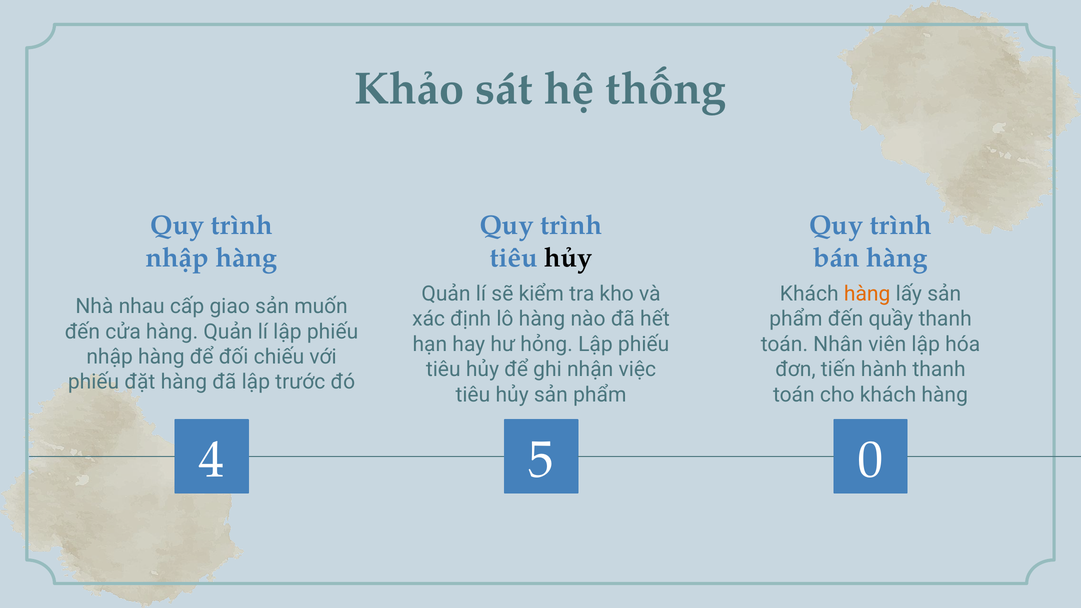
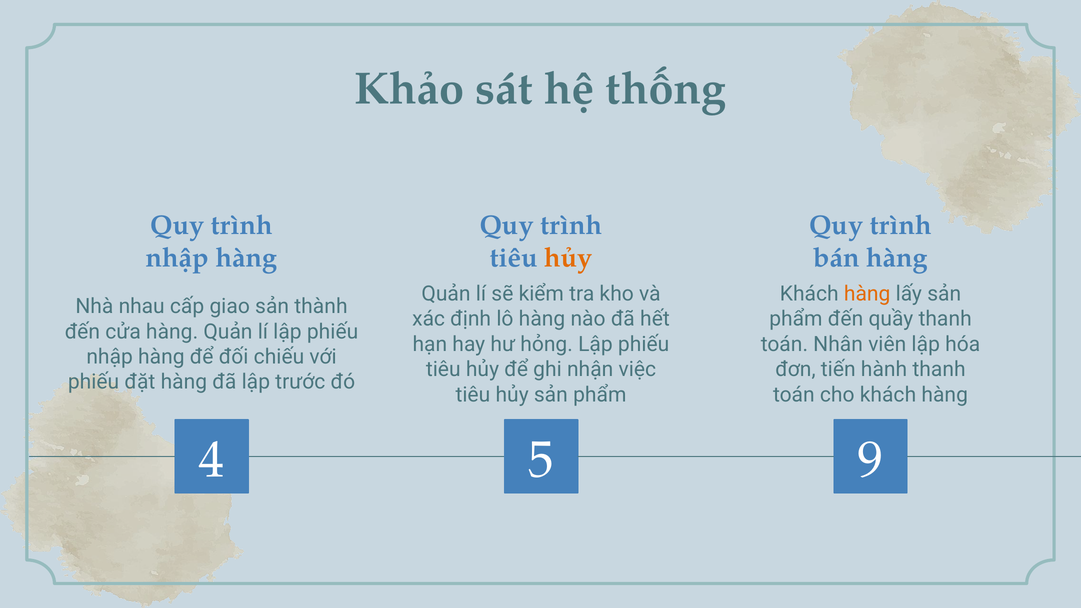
hủy at (568, 258) colour: black -> orange
muốn: muốn -> thành
0: 0 -> 9
